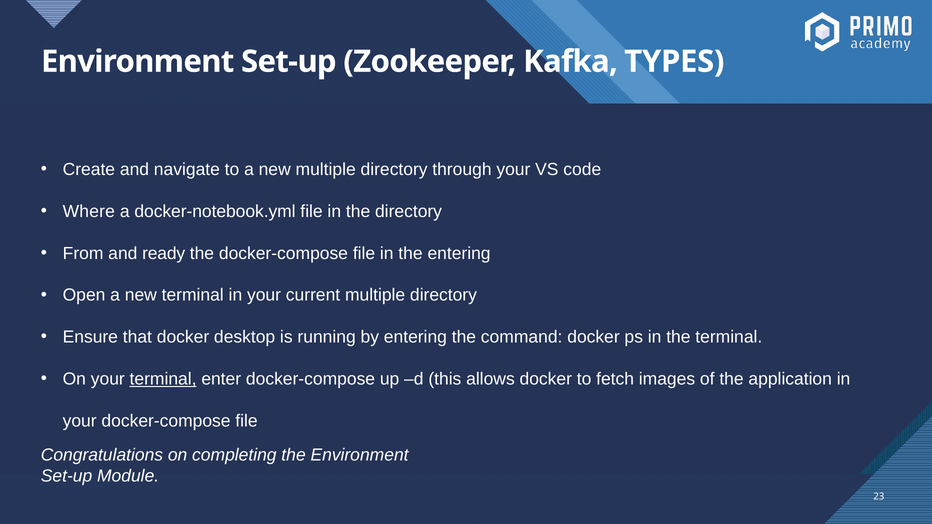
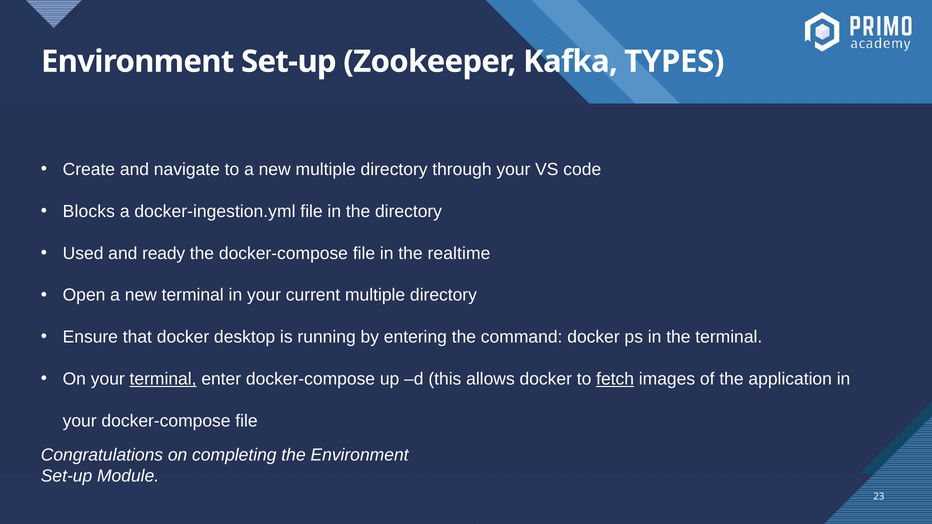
Where: Where -> Blocks
docker-notebook.yml: docker-notebook.yml -> docker-ingestion.yml
From: From -> Used
the entering: entering -> realtime
fetch underline: none -> present
